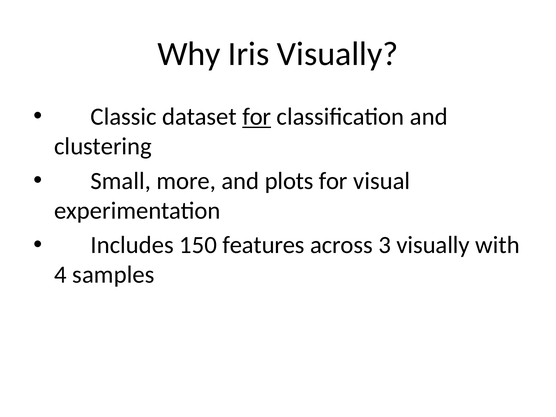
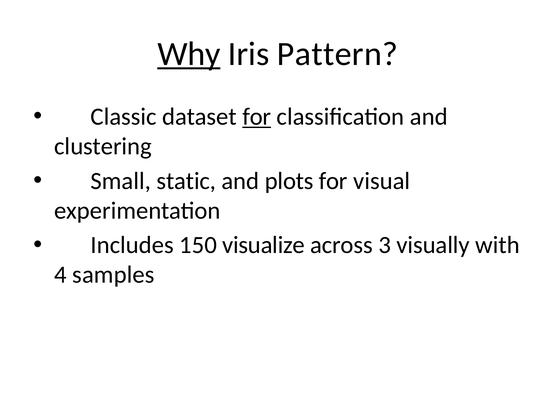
Why underline: none -> present
Iris Visually: Visually -> Pattern
more: more -> static
features: features -> visualize
